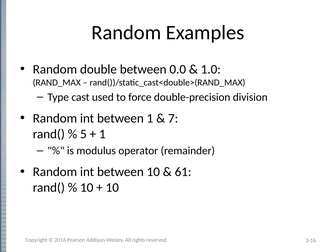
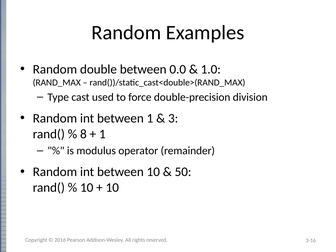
7: 7 -> 3
5: 5 -> 8
61: 61 -> 50
